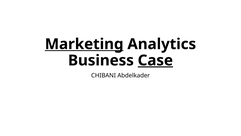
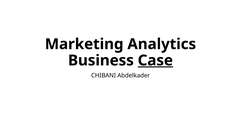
Marketing underline: present -> none
